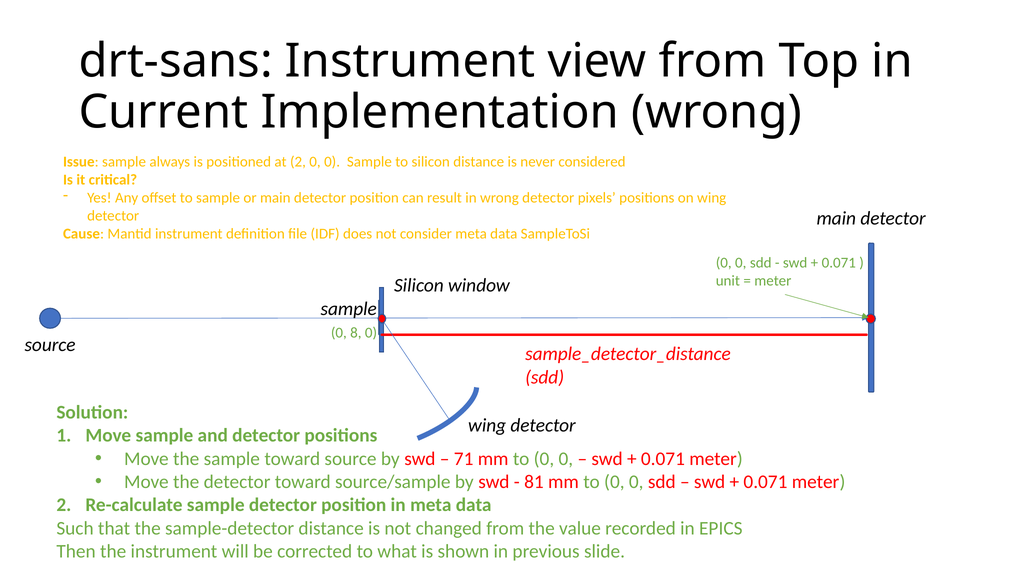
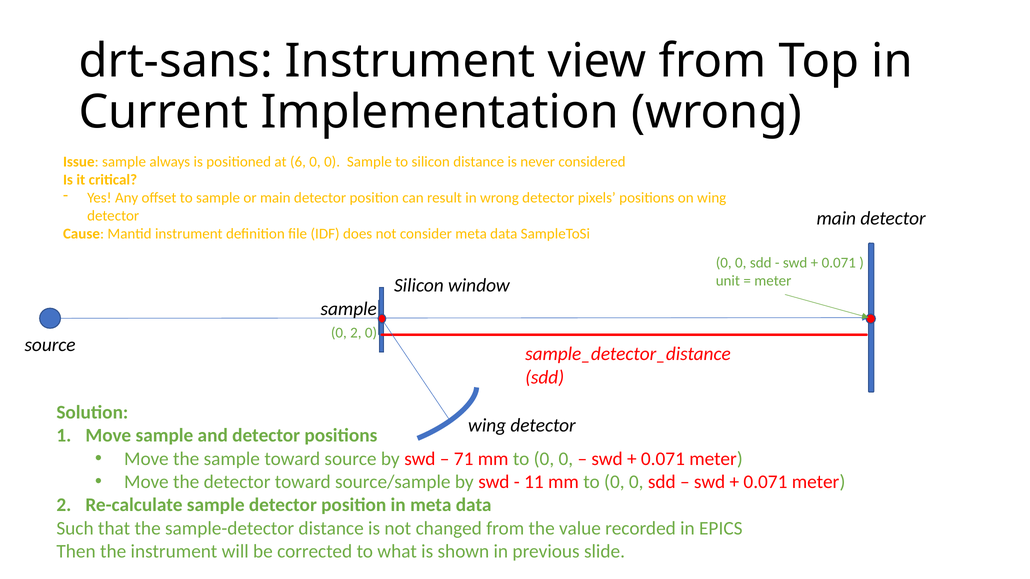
at 2: 2 -> 6
0 8: 8 -> 2
81: 81 -> 11
